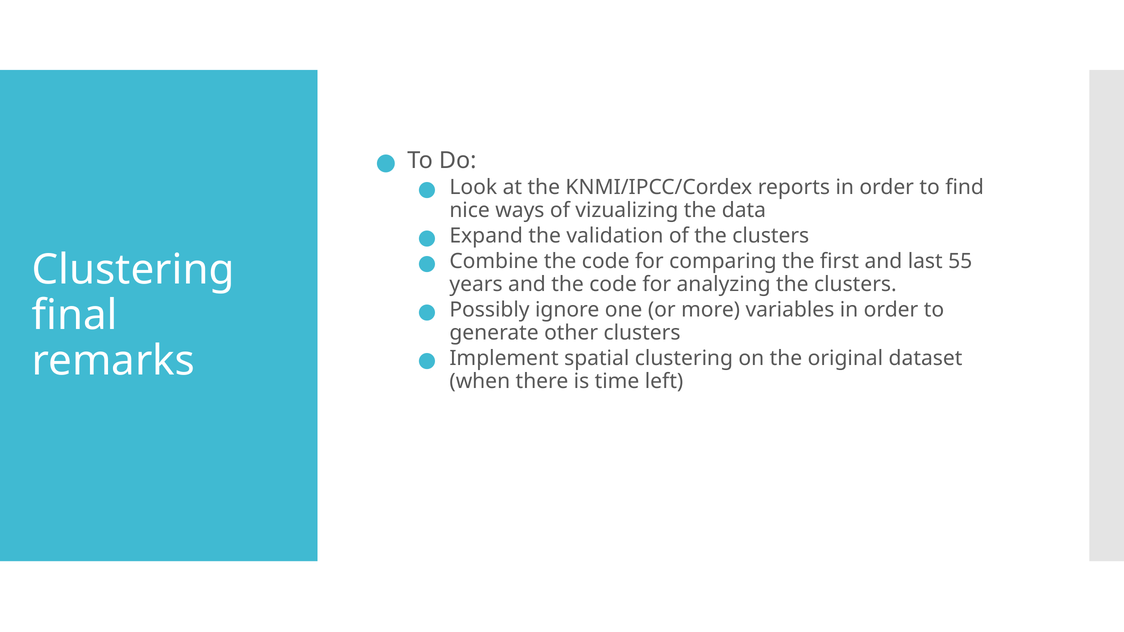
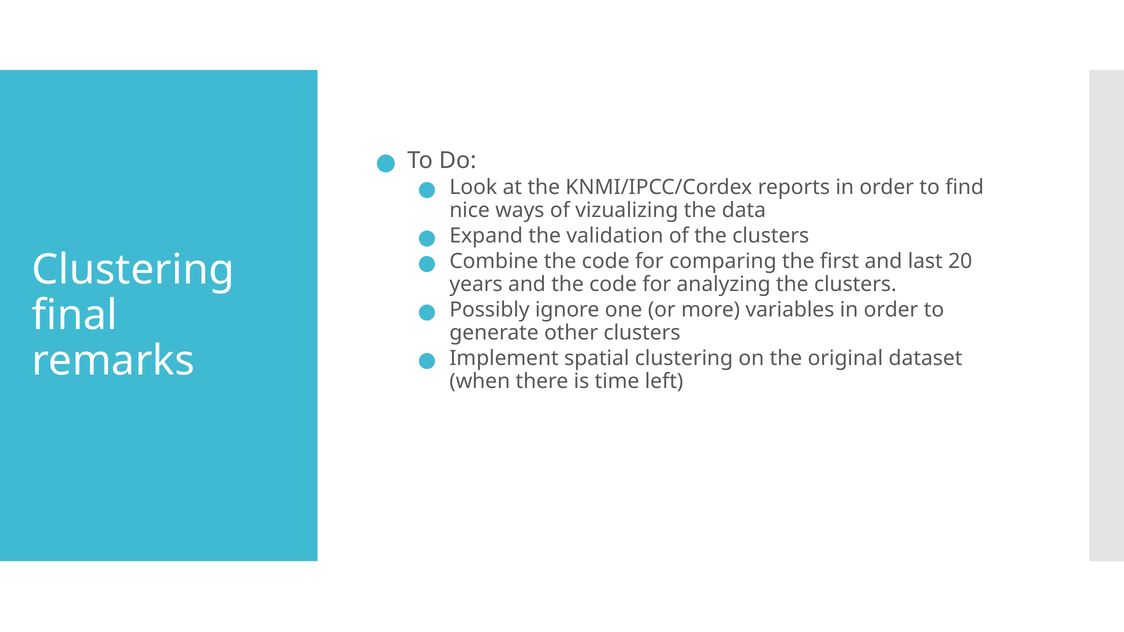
55: 55 -> 20
